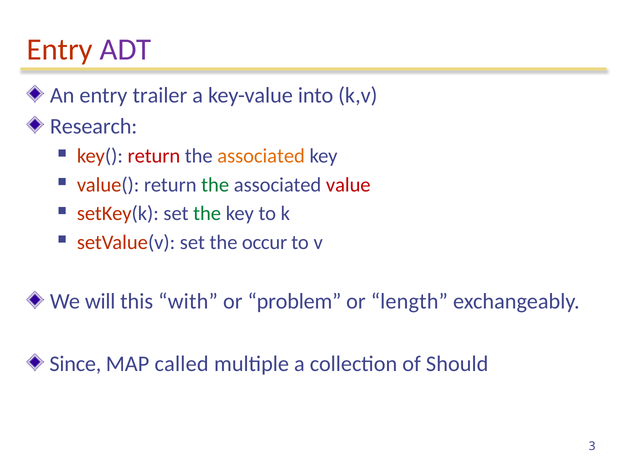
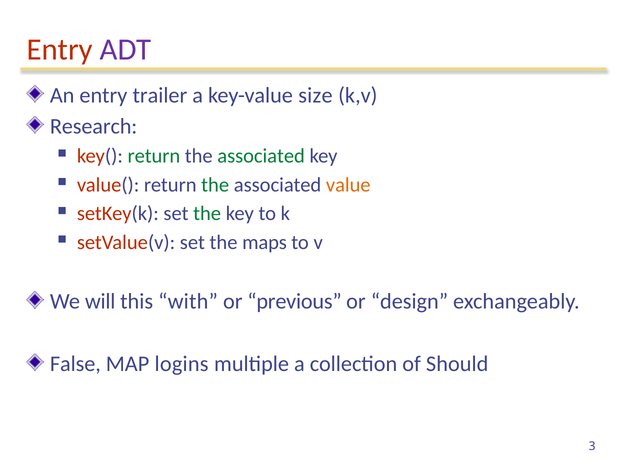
into: into -> size
return at (154, 156) colour: red -> green
associated at (261, 156) colour: orange -> green
value colour: red -> orange
occur: occur -> maps
problem: problem -> previous
length: length -> design
Since: Since -> False
called: called -> logins
